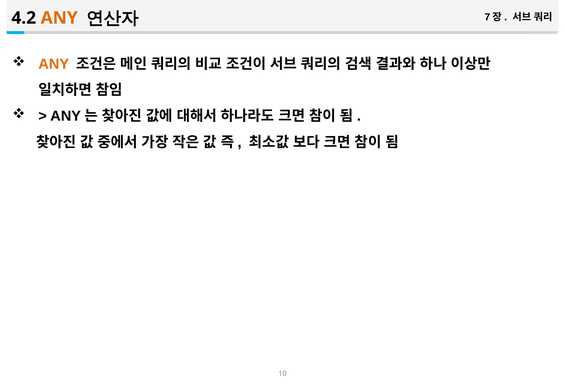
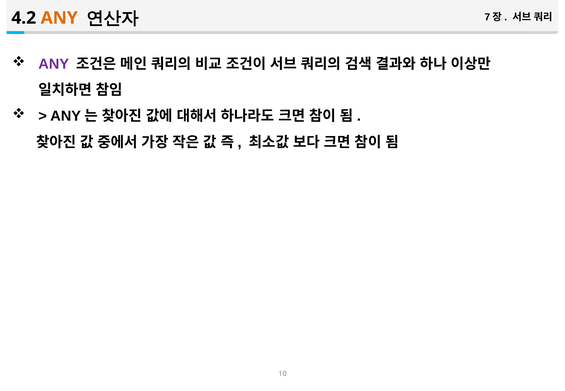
ANY at (54, 64) colour: orange -> purple
